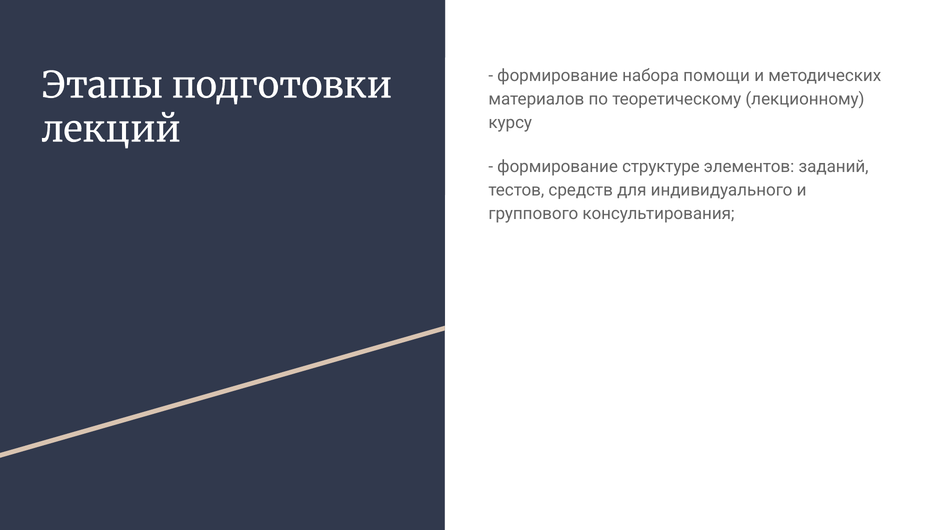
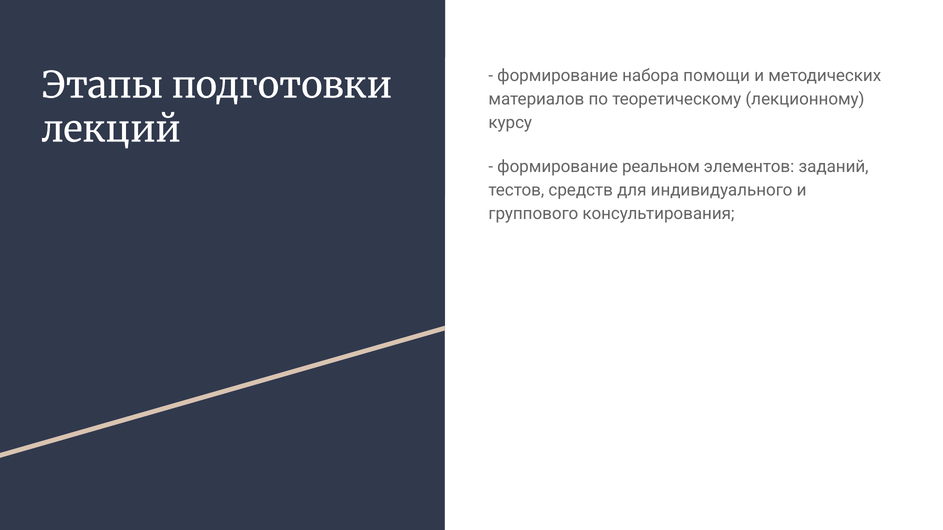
структуре: структуре -> реальном
